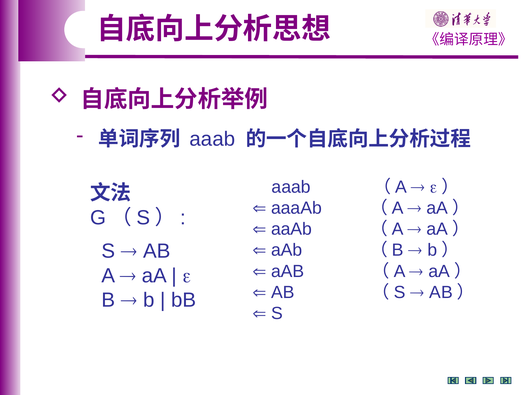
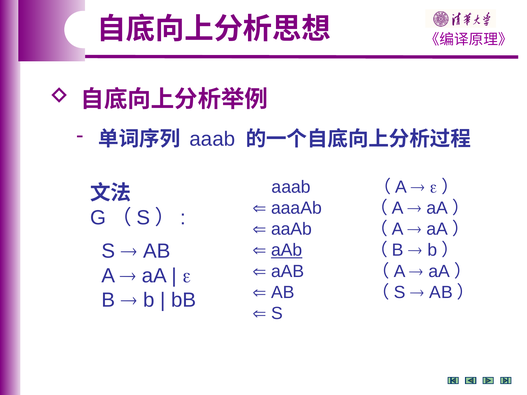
aAb at (287, 250) underline: none -> present
